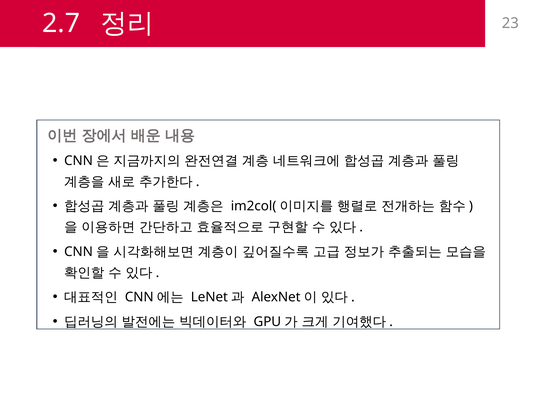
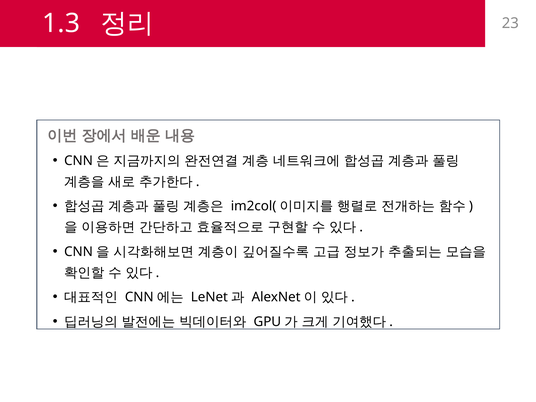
2.7: 2.7 -> 1.3
